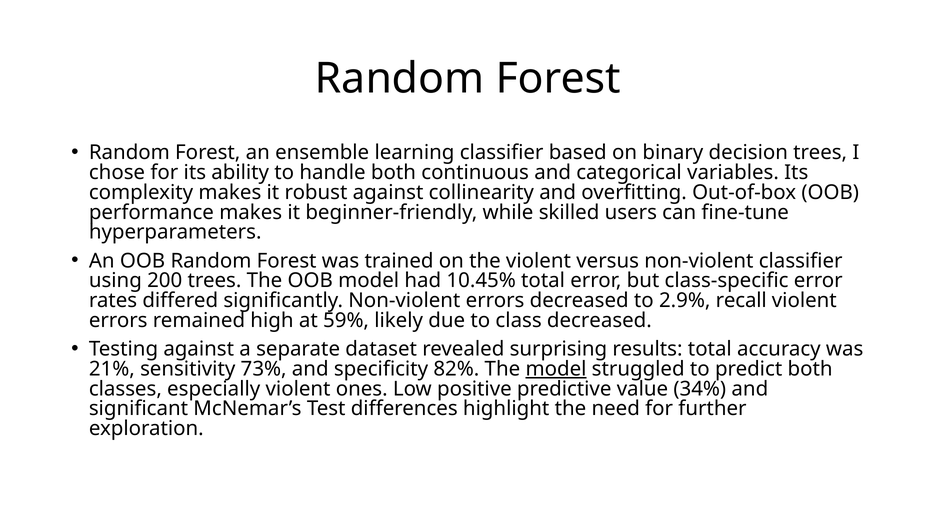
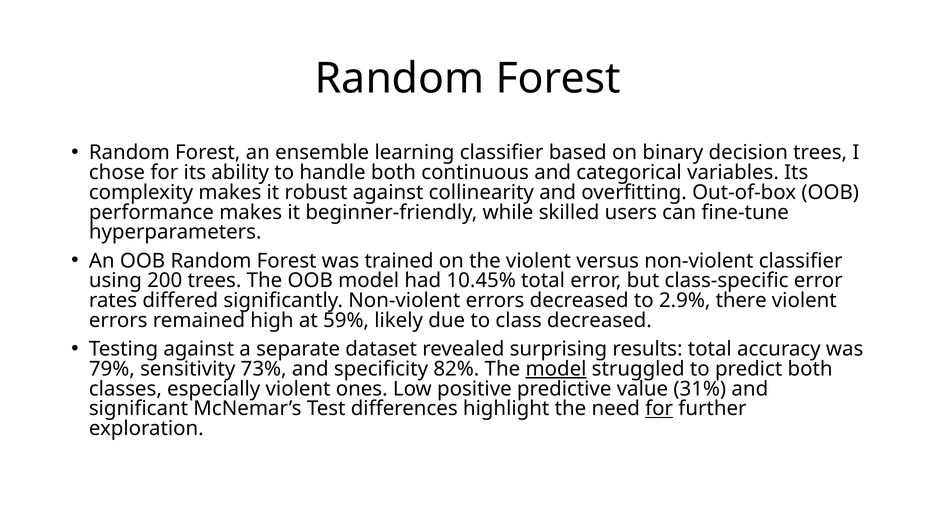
recall: recall -> there
21%: 21% -> 79%
34%: 34% -> 31%
for at (659, 409) underline: none -> present
